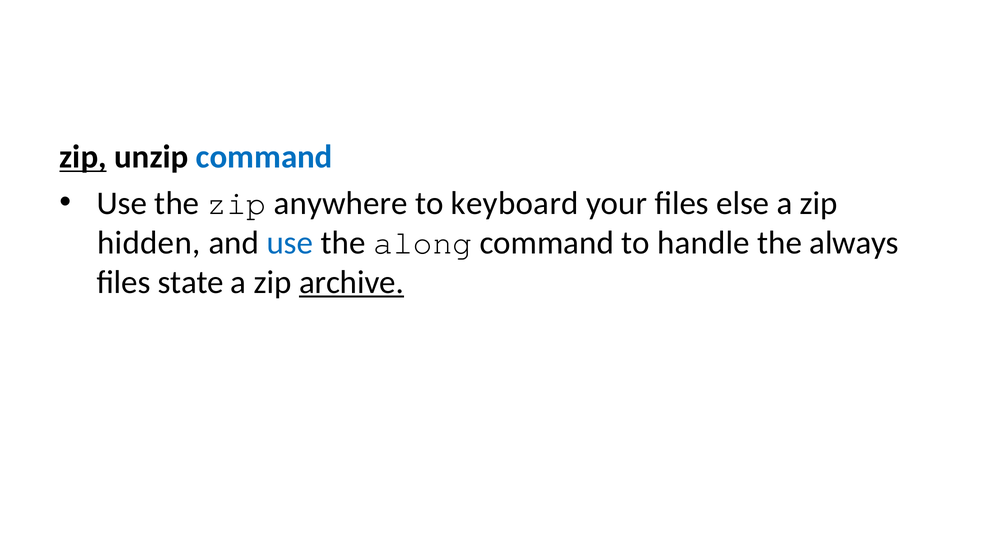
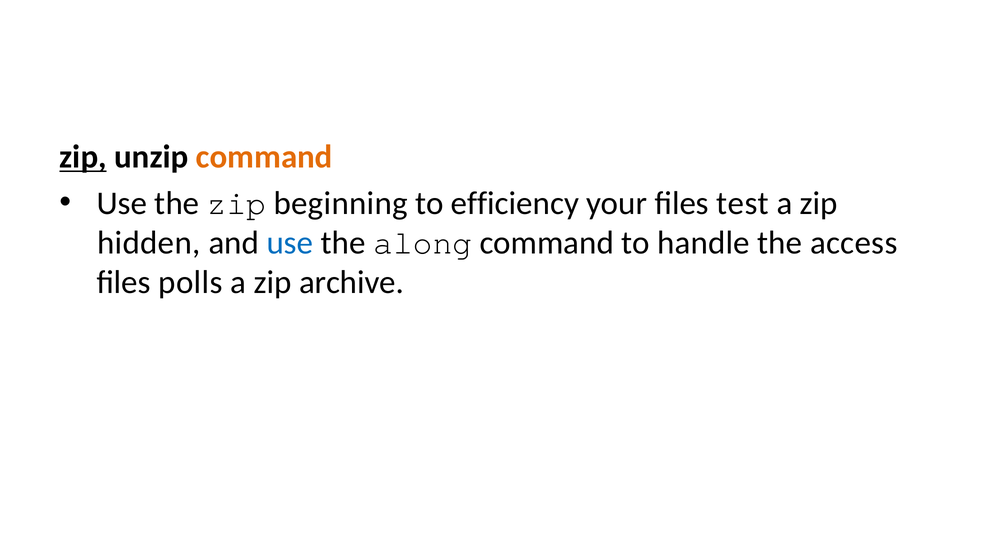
command at (264, 157) colour: blue -> orange
anywhere: anywhere -> beginning
keyboard: keyboard -> efficiency
else: else -> test
always: always -> access
state: state -> polls
archive underline: present -> none
